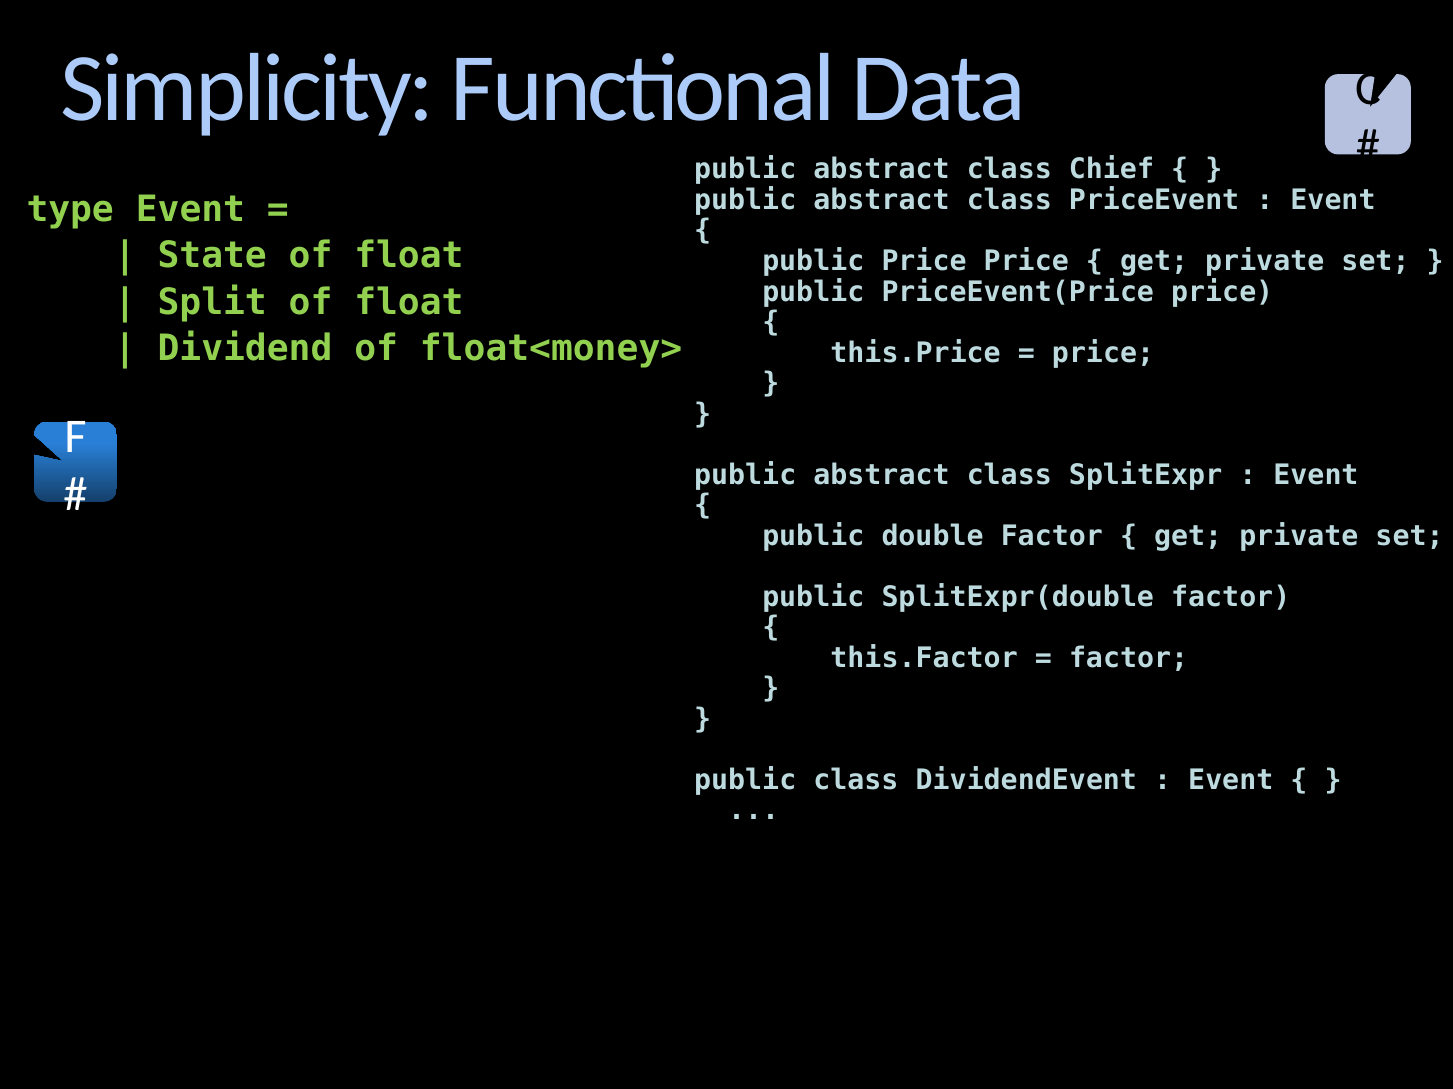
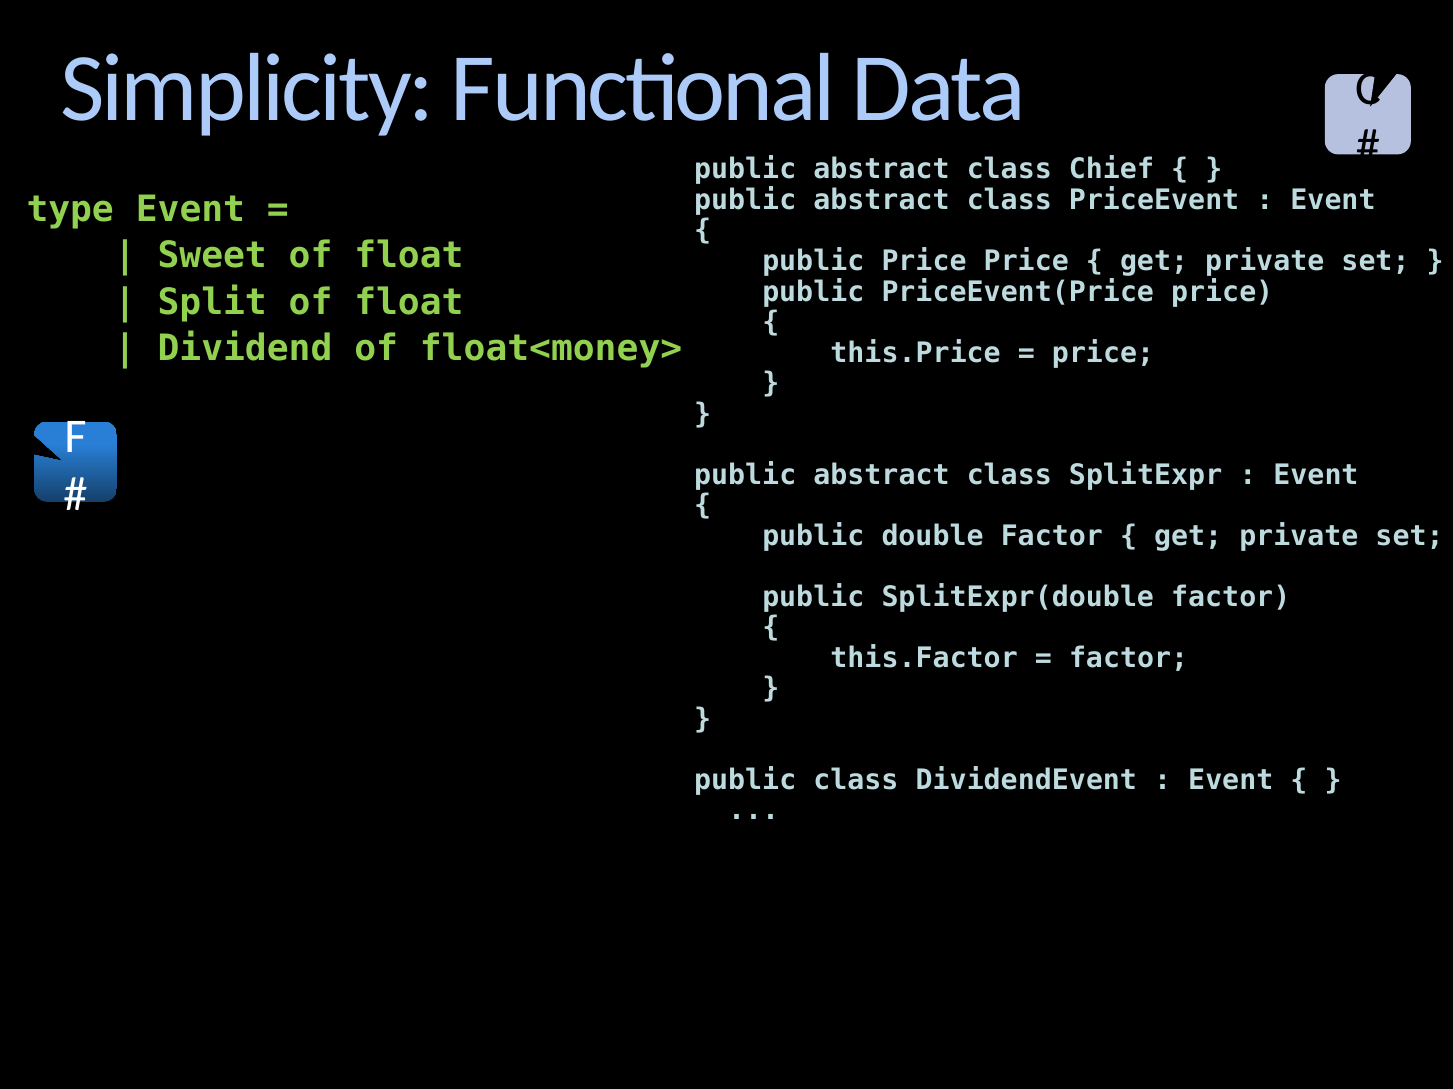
State: State -> Sweet
